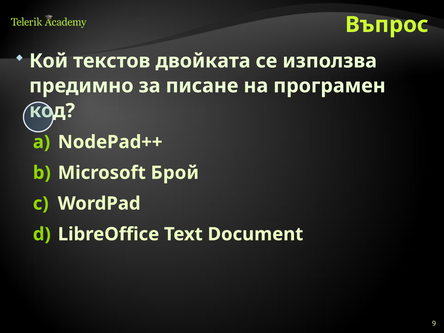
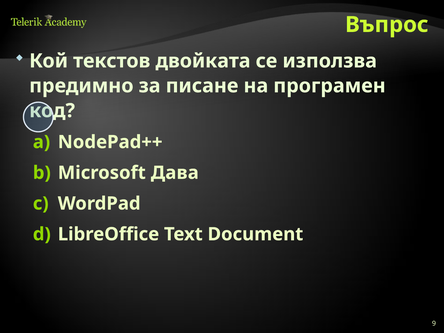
Брой: Брой -> Дава
